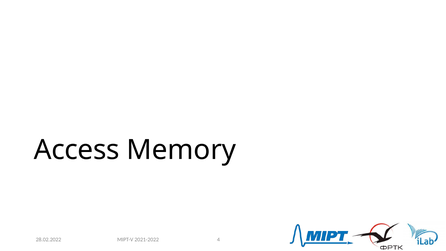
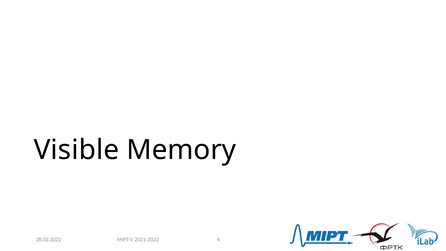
Access: Access -> Visible
